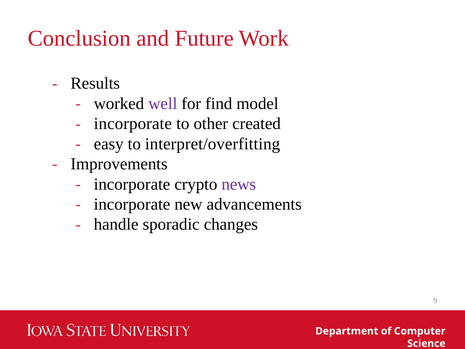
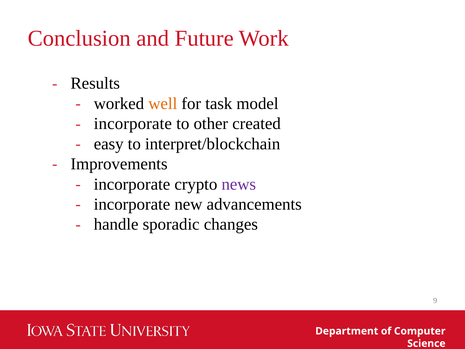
well colour: purple -> orange
find: find -> task
interpret/overfitting: interpret/overfitting -> interpret/blockchain
